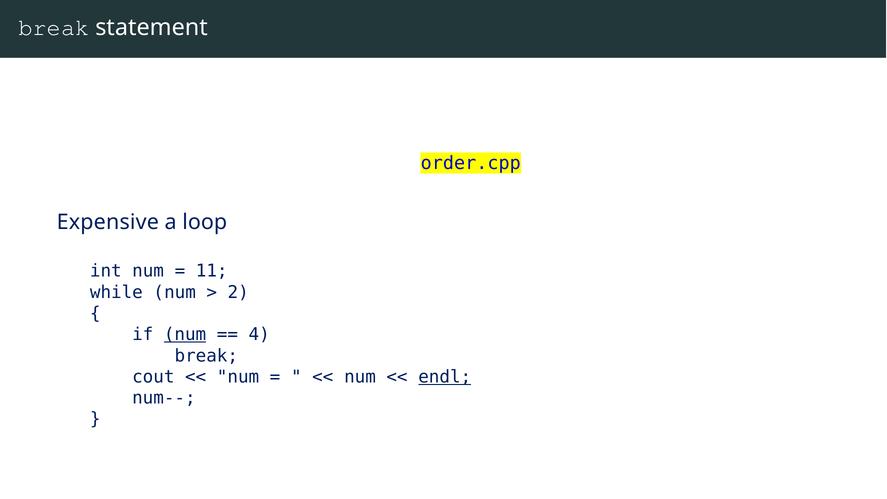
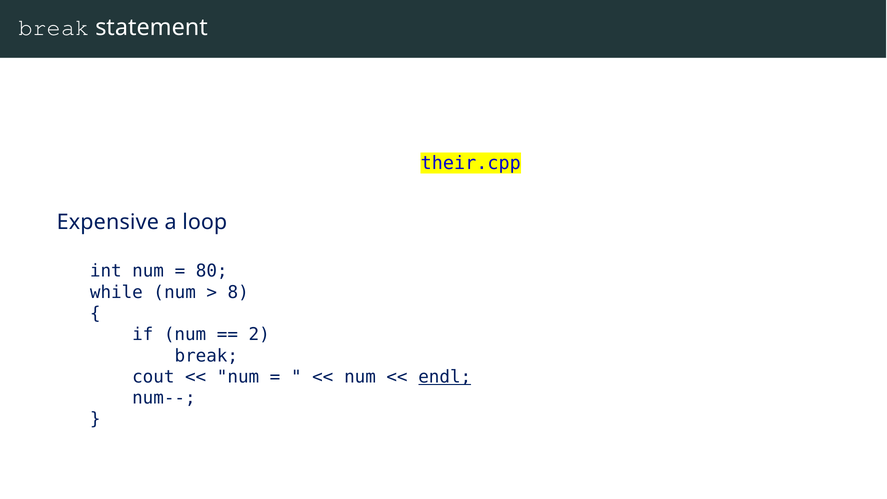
order.cpp: order.cpp -> their.cpp
11: 11 -> 80
2: 2 -> 8
num at (185, 335) underline: present -> none
4: 4 -> 2
